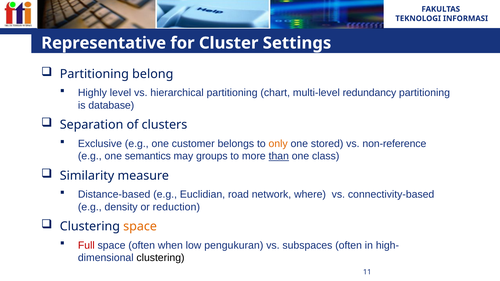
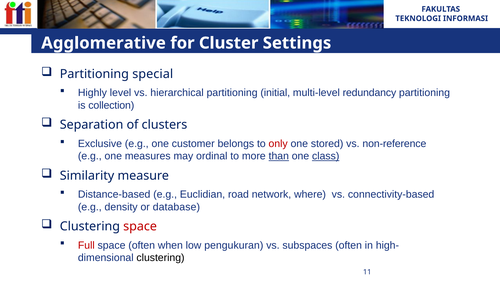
Representative: Representative -> Agglomerative
belong: belong -> special
chart: chart -> initial
database: database -> collection
only colour: orange -> red
semantics: semantics -> measures
groups: groups -> ordinal
class underline: none -> present
reduction: reduction -> database
space at (140, 227) colour: orange -> red
